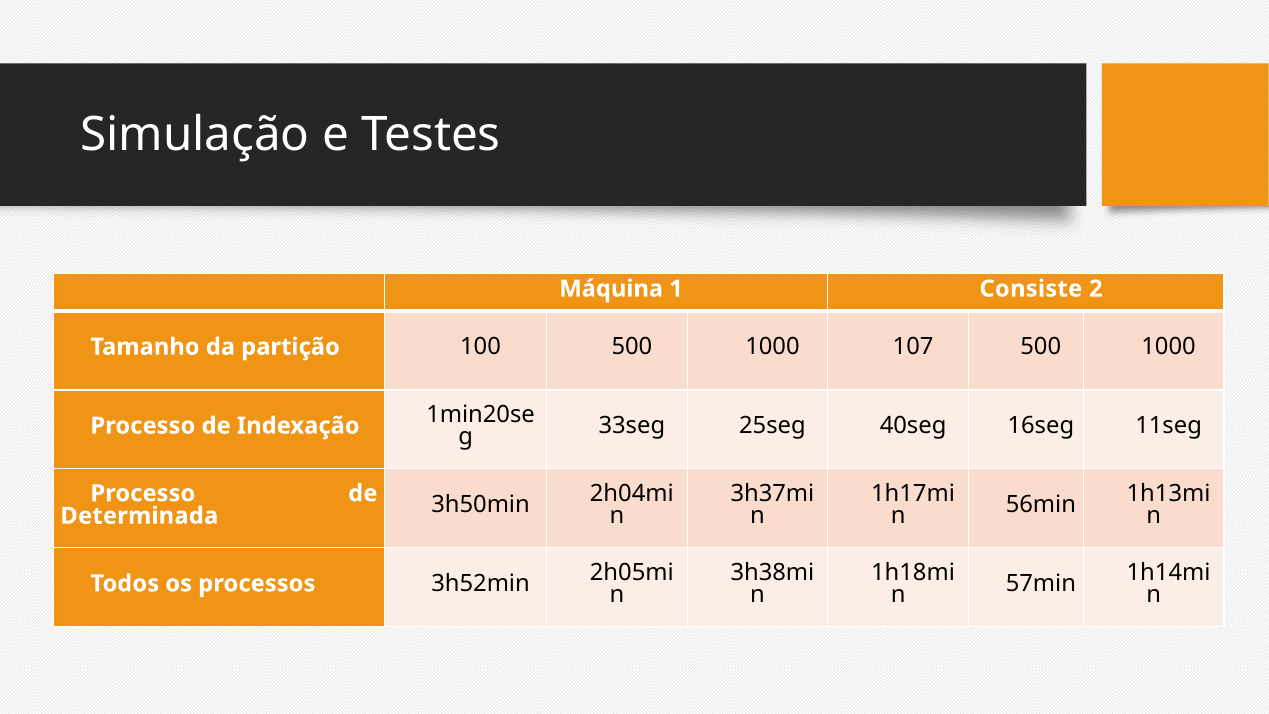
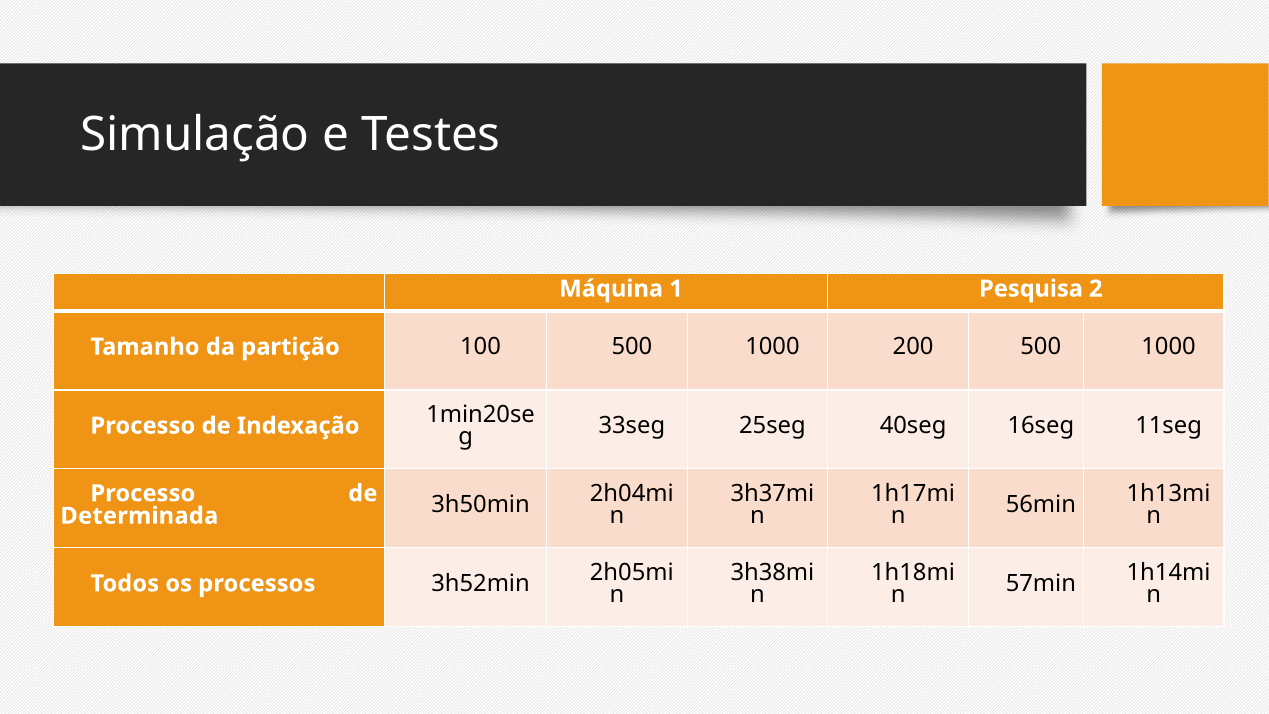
Consiste: Consiste -> Pesquisa
107: 107 -> 200
